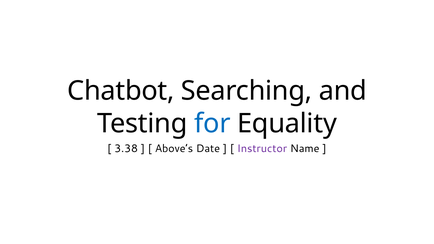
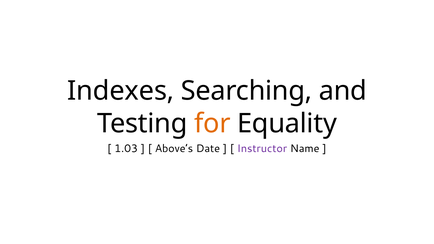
Chatbot: Chatbot -> Indexes
for colour: blue -> orange
3.38: 3.38 -> 1.03
